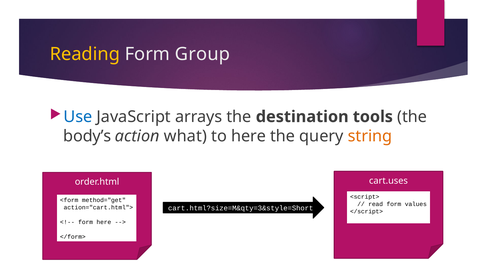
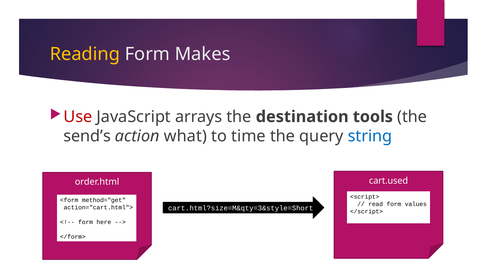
Group: Group -> Makes
Use colour: blue -> red
body’s: body’s -> send’s
to here: here -> time
string colour: orange -> blue
cart.uses: cart.uses -> cart.used
